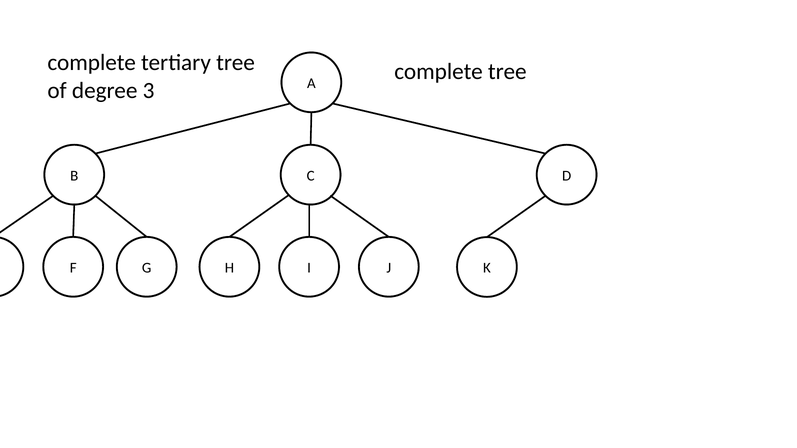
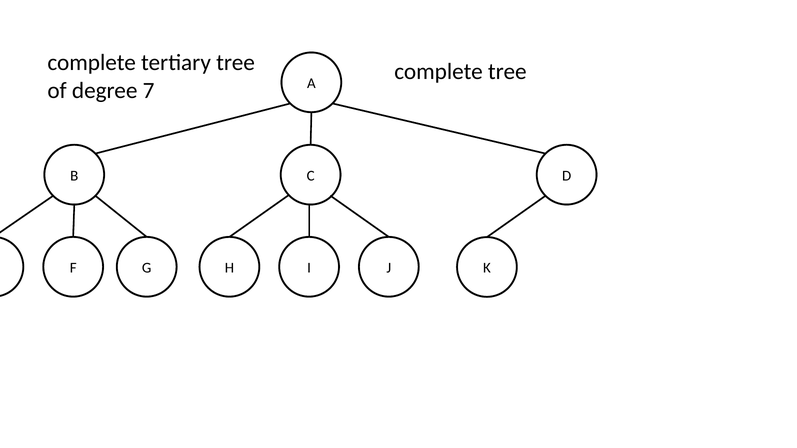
3: 3 -> 7
